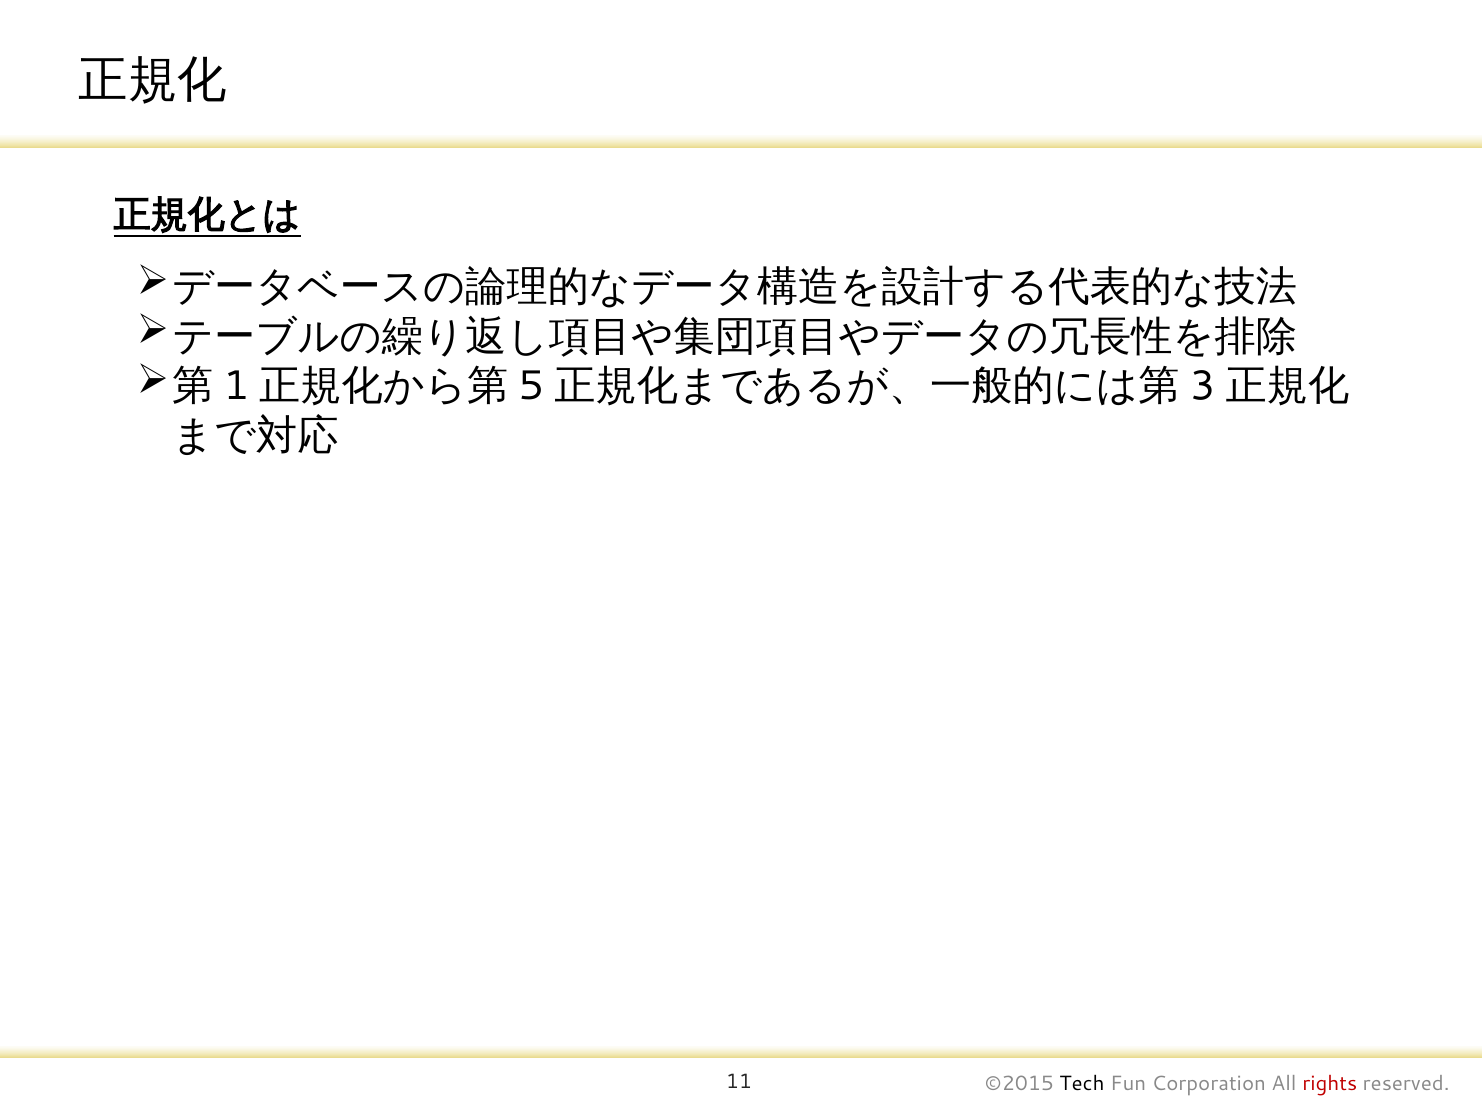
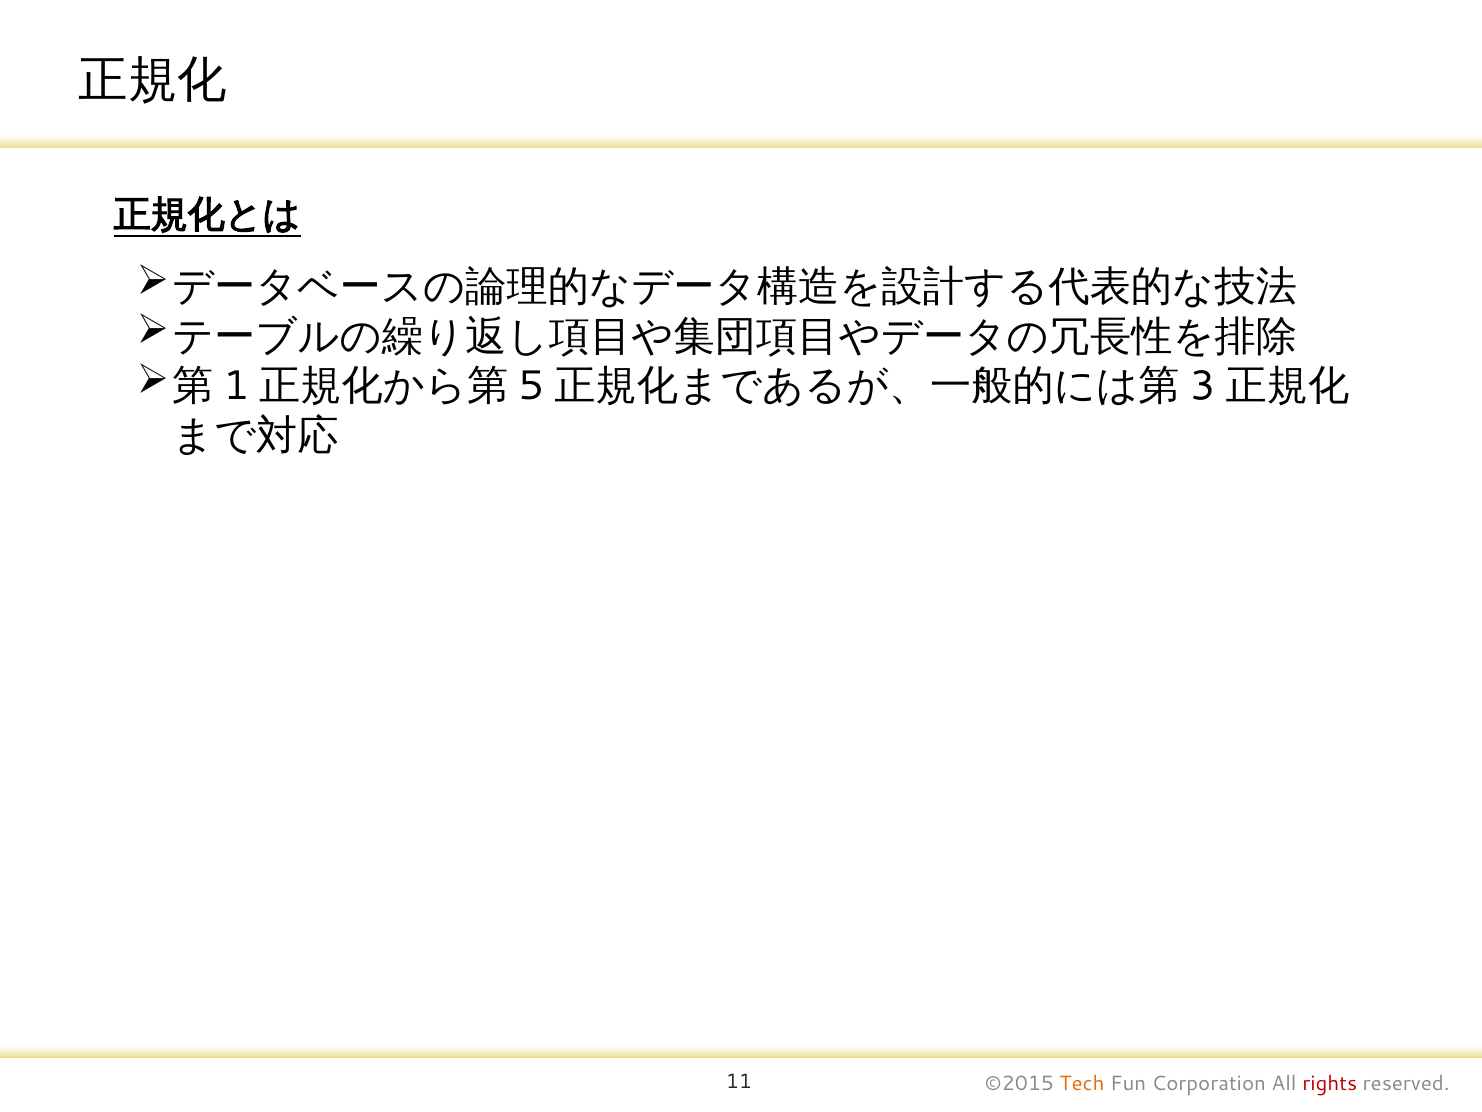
Tech colour: black -> orange
